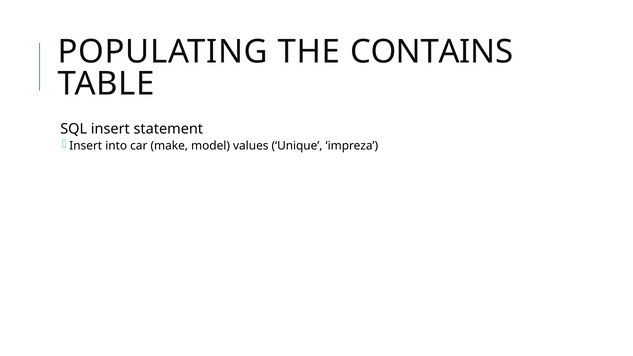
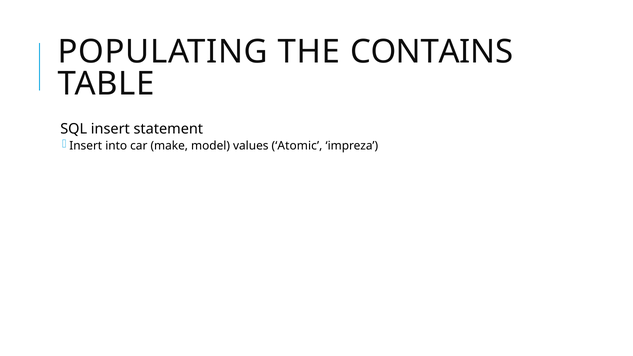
Unique: Unique -> Atomic
